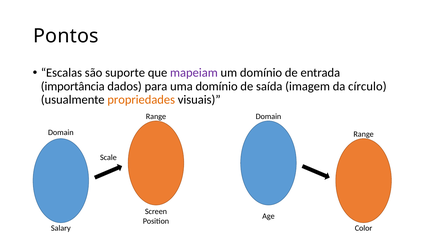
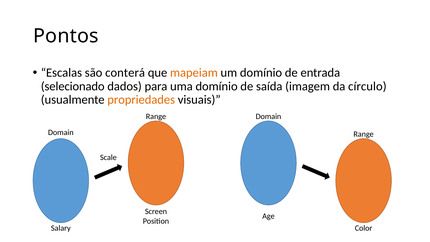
suporte: suporte -> conterá
mapeiam colour: purple -> orange
importância: importância -> selecionado
